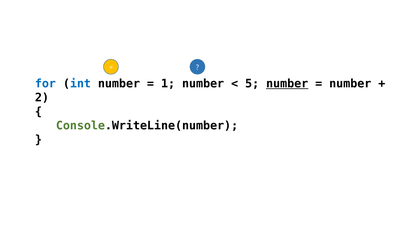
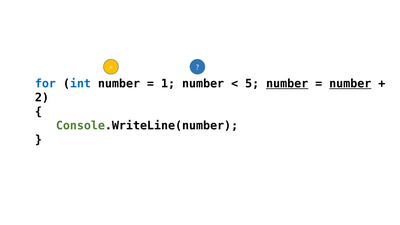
number at (350, 84) underline: none -> present
